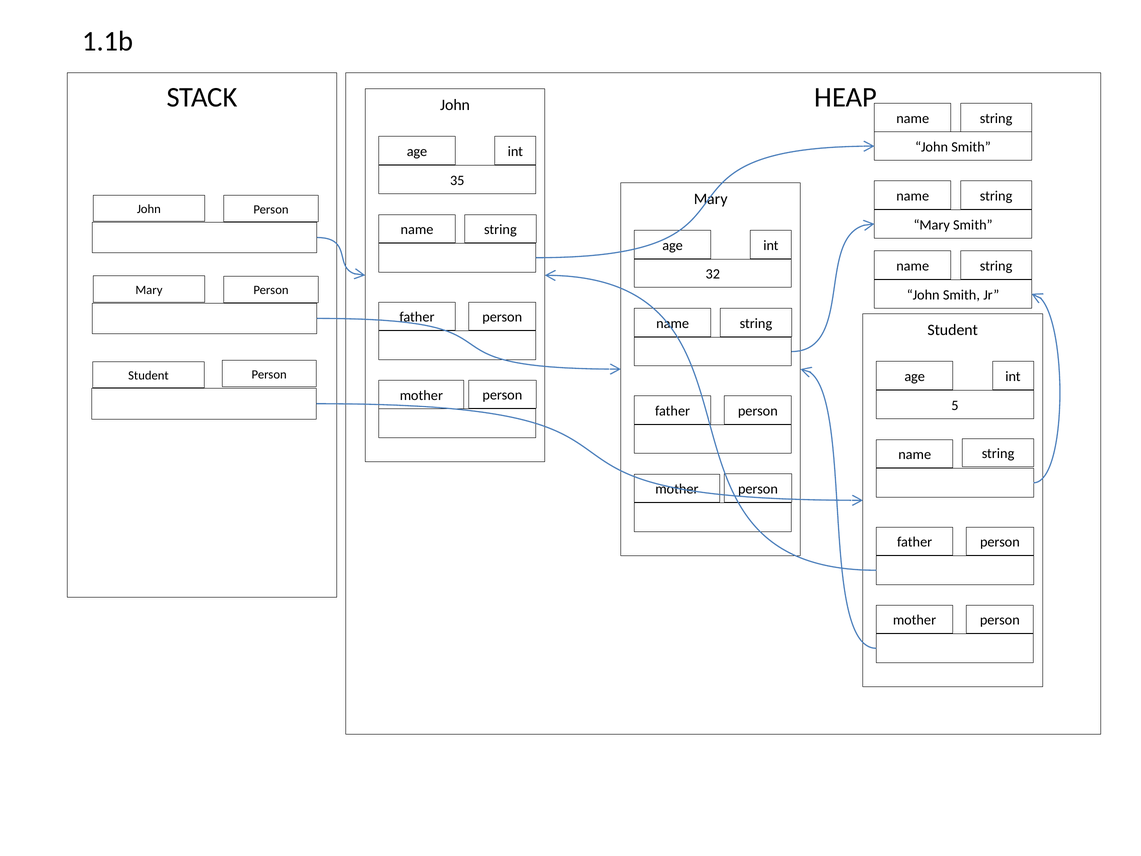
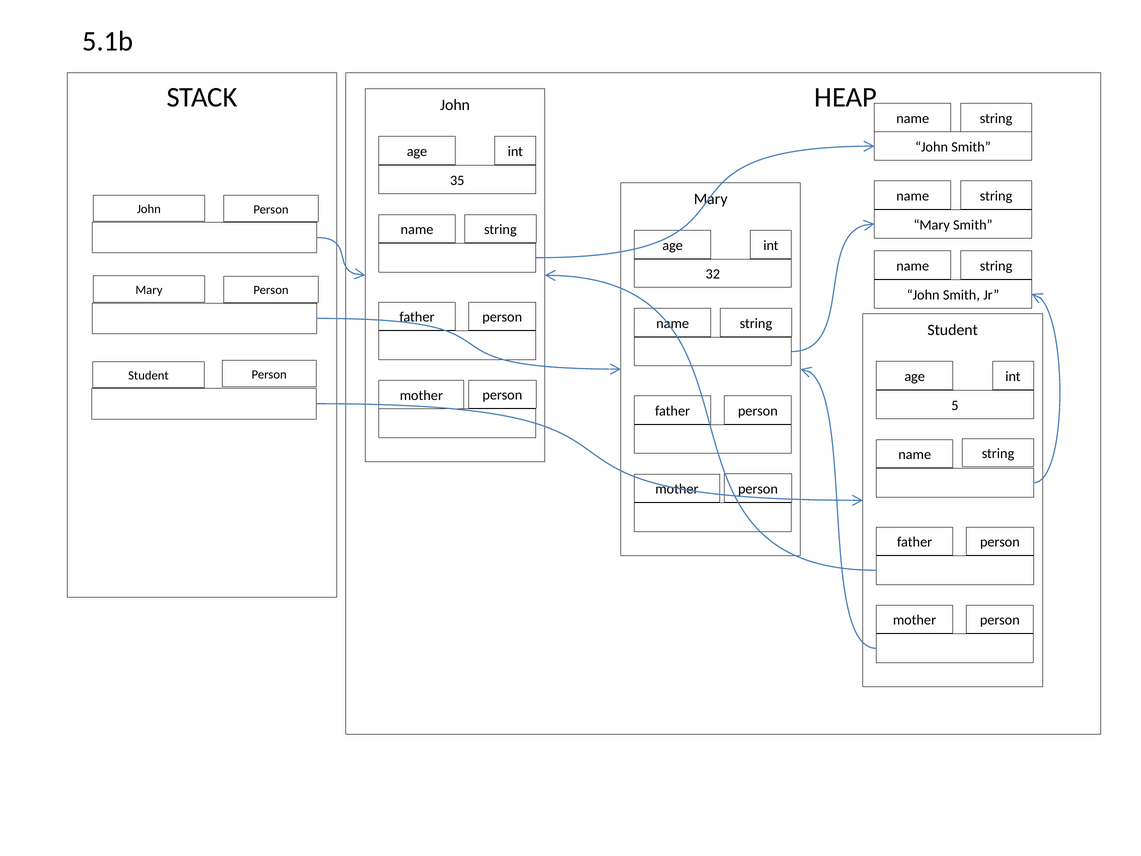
1.1b: 1.1b -> 5.1b
